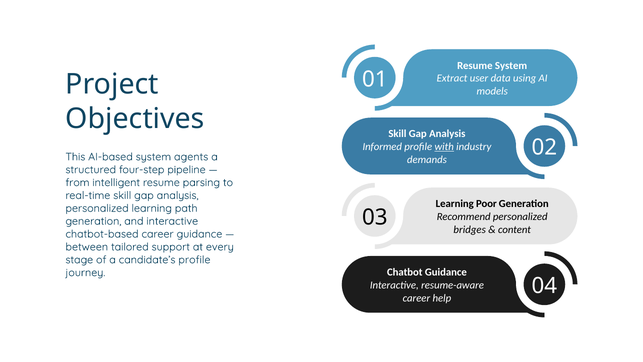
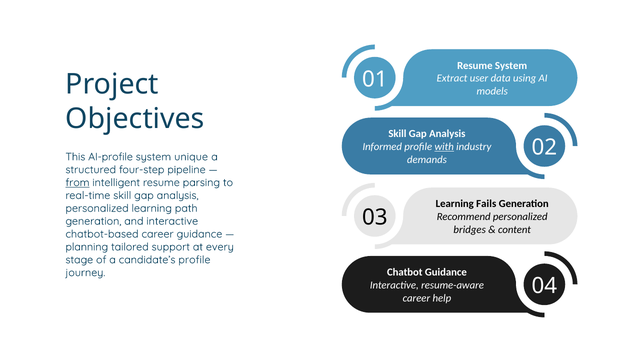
AI-based: AI-based -> AI-profile
agents: agents -> unique
from underline: none -> present
Poor: Poor -> Fails
between: between -> planning
